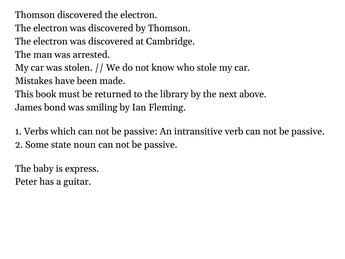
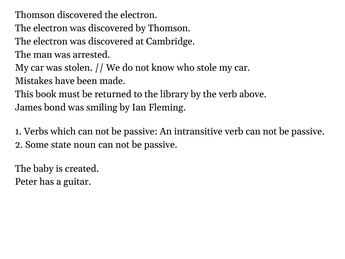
the next: next -> verb
express: express -> created
